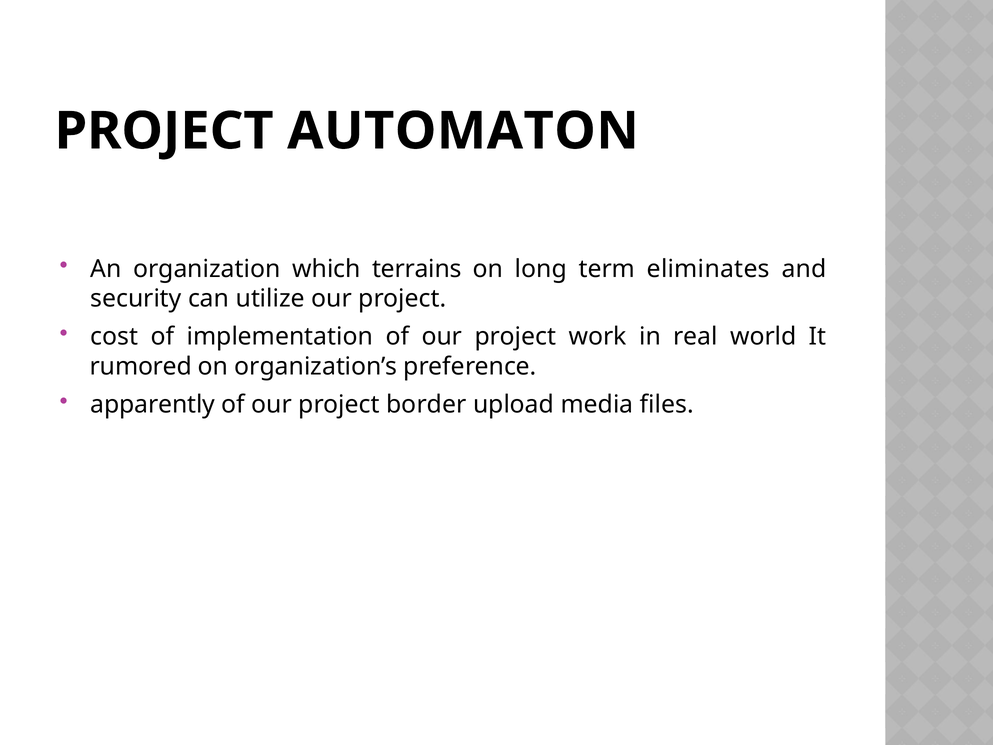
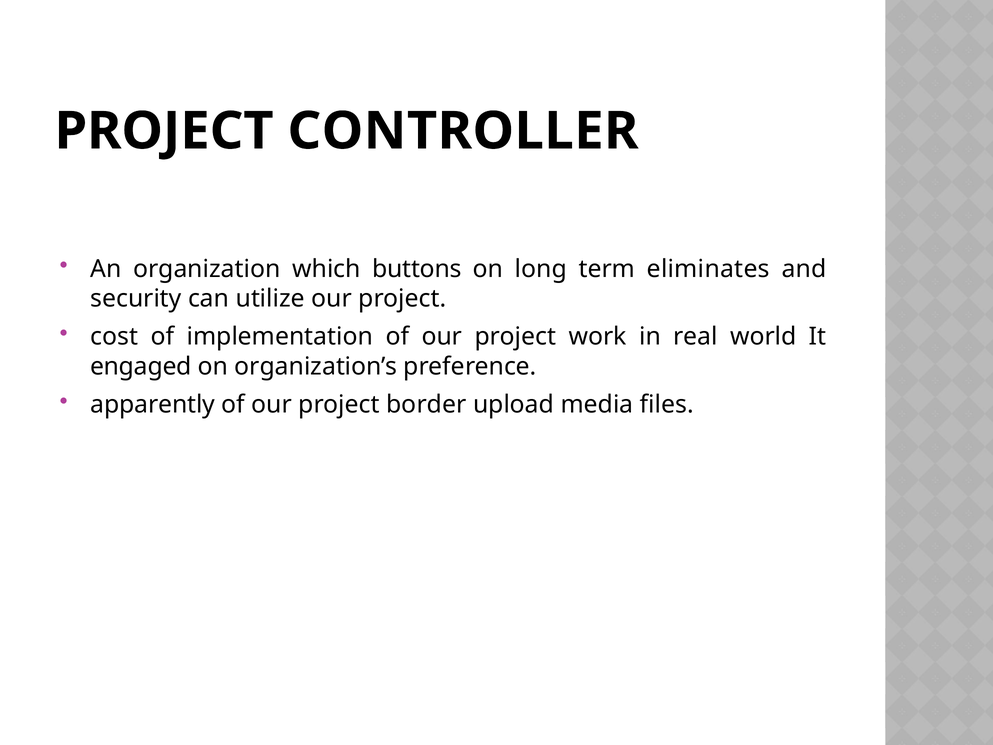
AUTOMATON: AUTOMATON -> CONTROLLER
terrains: terrains -> buttons
rumored: rumored -> engaged
